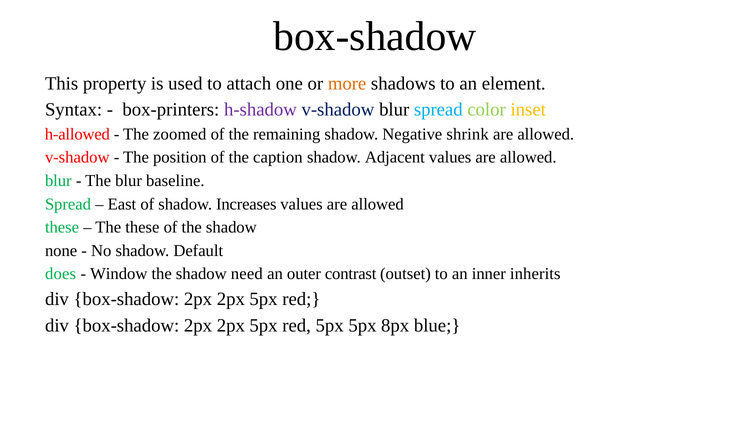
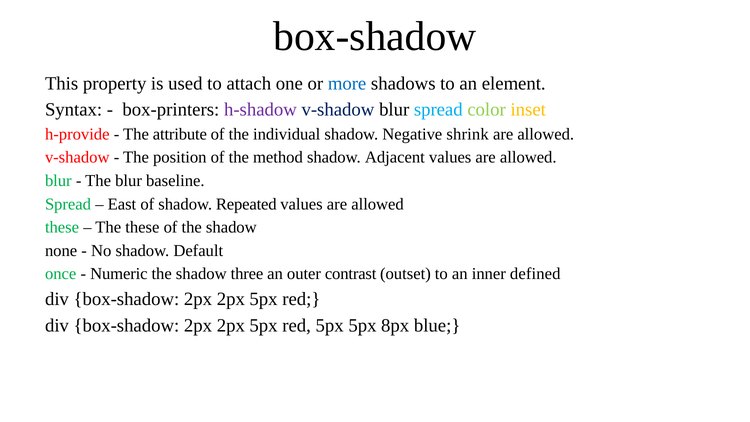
more colour: orange -> blue
h-allowed: h-allowed -> h-provide
zoomed: zoomed -> attribute
remaining: remaining -> individual
caption: caption -> method
Increases: Increases -> Repeated
does: does -> once
Window: Window -> Numeric
need: need -> three
inherits: inherits -> defined
